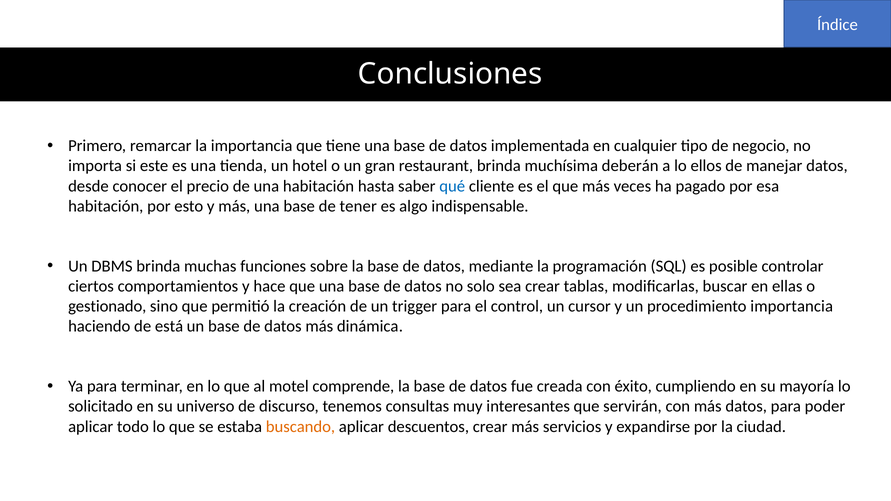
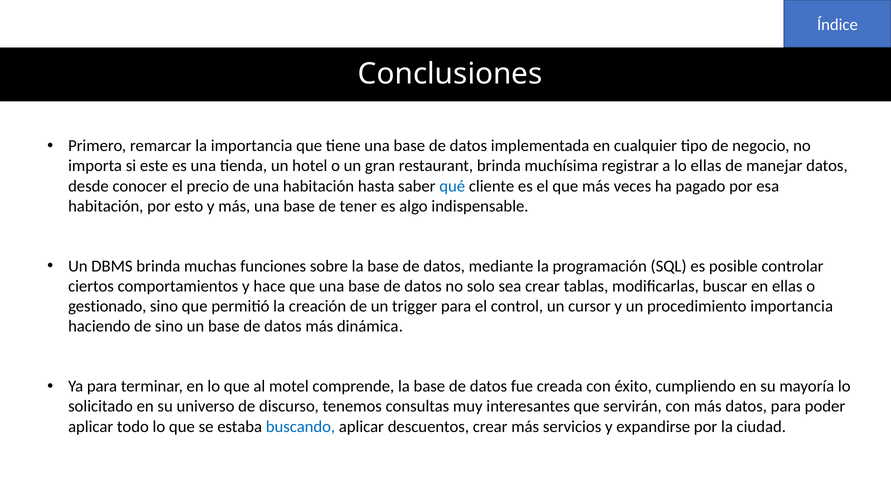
deberán: deberán -> registrar
lo ellos: ellos -> ellas
de está: está -> sino
buscando colour: orange -> blue
